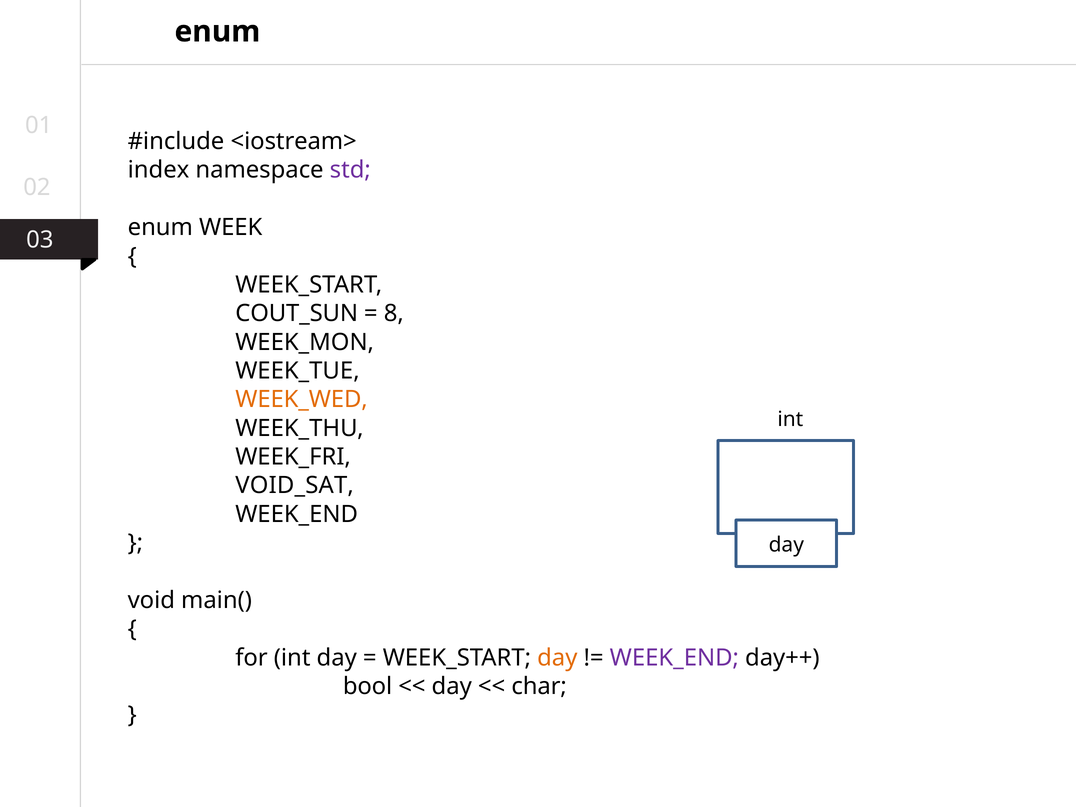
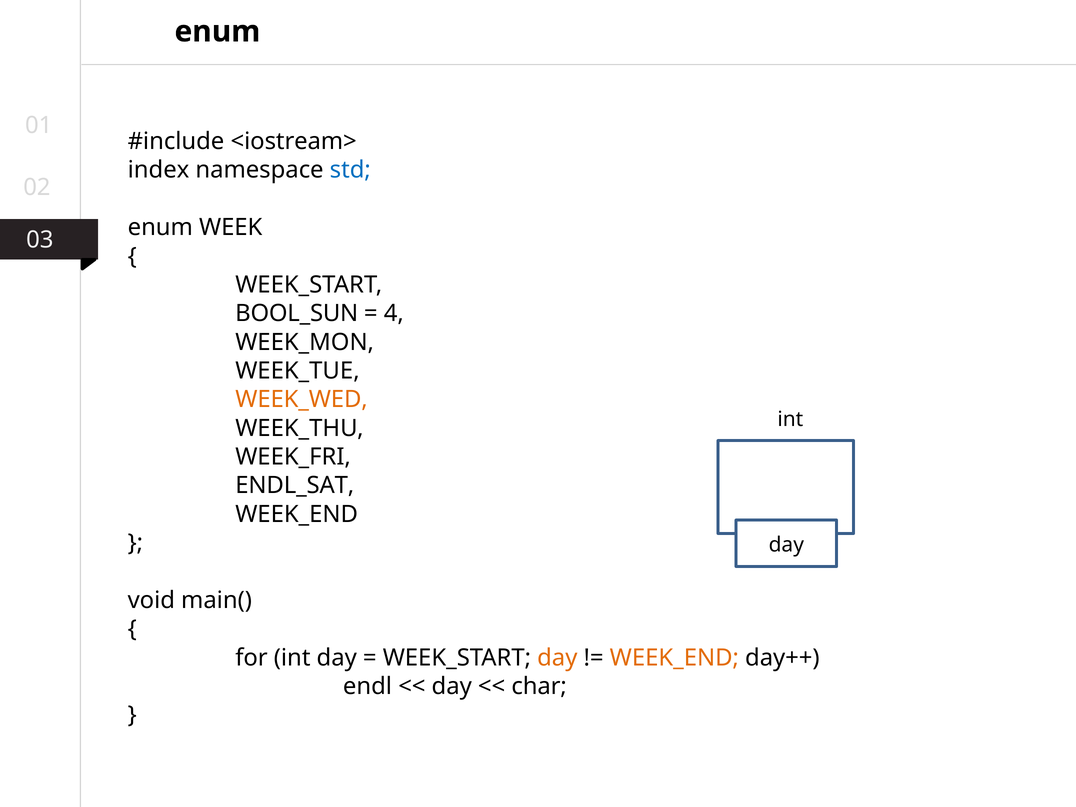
std colour: purple -> blue
COUT_SUN: COUT_SUN -> BOOL_SUN
8: 8 -> 4
VOID_SAT: VOID_SAT -> ENDL_SAT
WEEK_END at (674, 658) colour: purple -> orange
bool: bool -> endl
